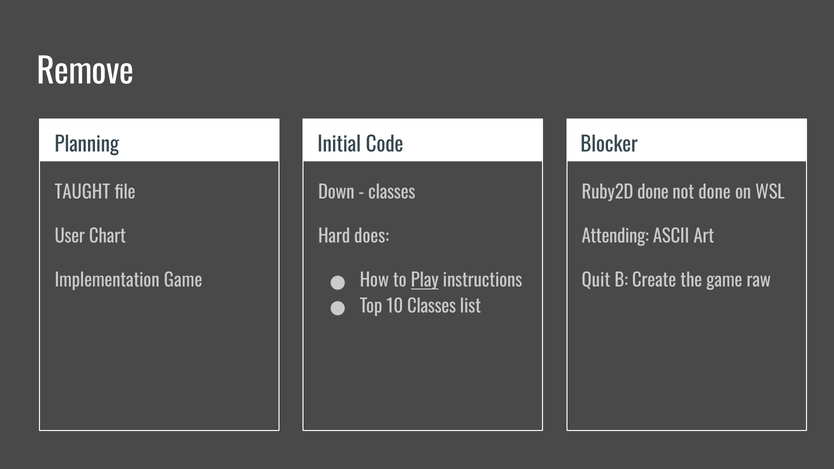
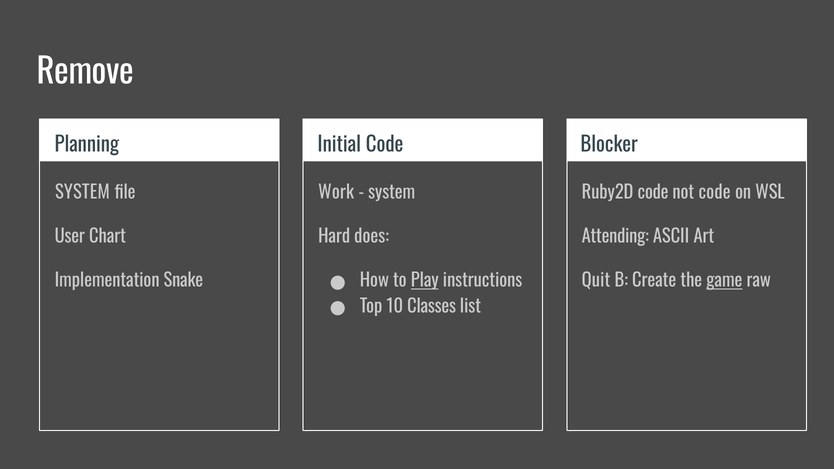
TAUGHT at (82, 193): TAUGHT -> SYSTEM
Down: Down -> Work
classes at (392, 193): classes -> system
Ruby2D done: done -> code
not done: done -> code
Implementation Game: Game -> Snake
game at (724, 281) underline: none -> present
